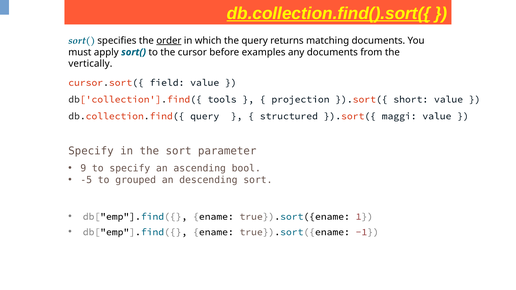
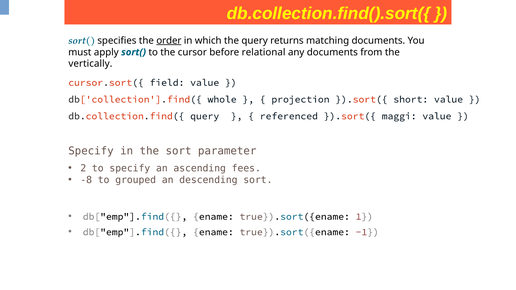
db.collection.find().sort({ underline: present -> none
examples: examples -> relational
tools: tools -> whole
structured: structured -> referenced
9: 9 -> 2
bool: bool -> fees
-5: -5 -> -8
